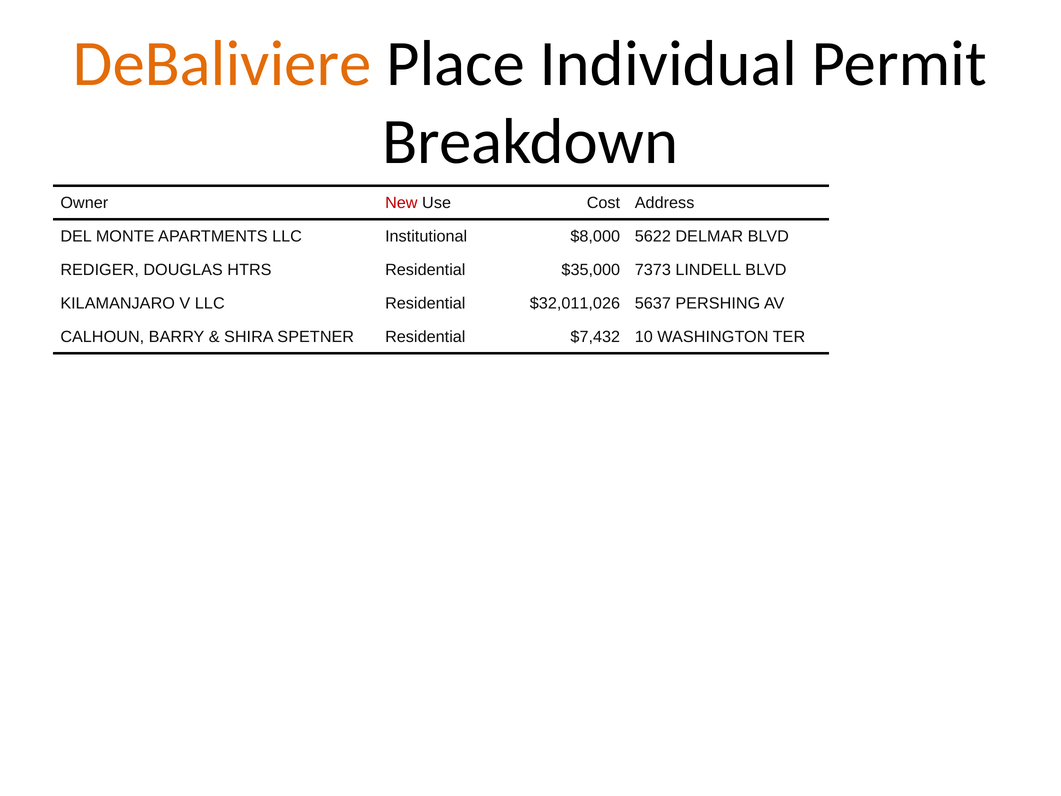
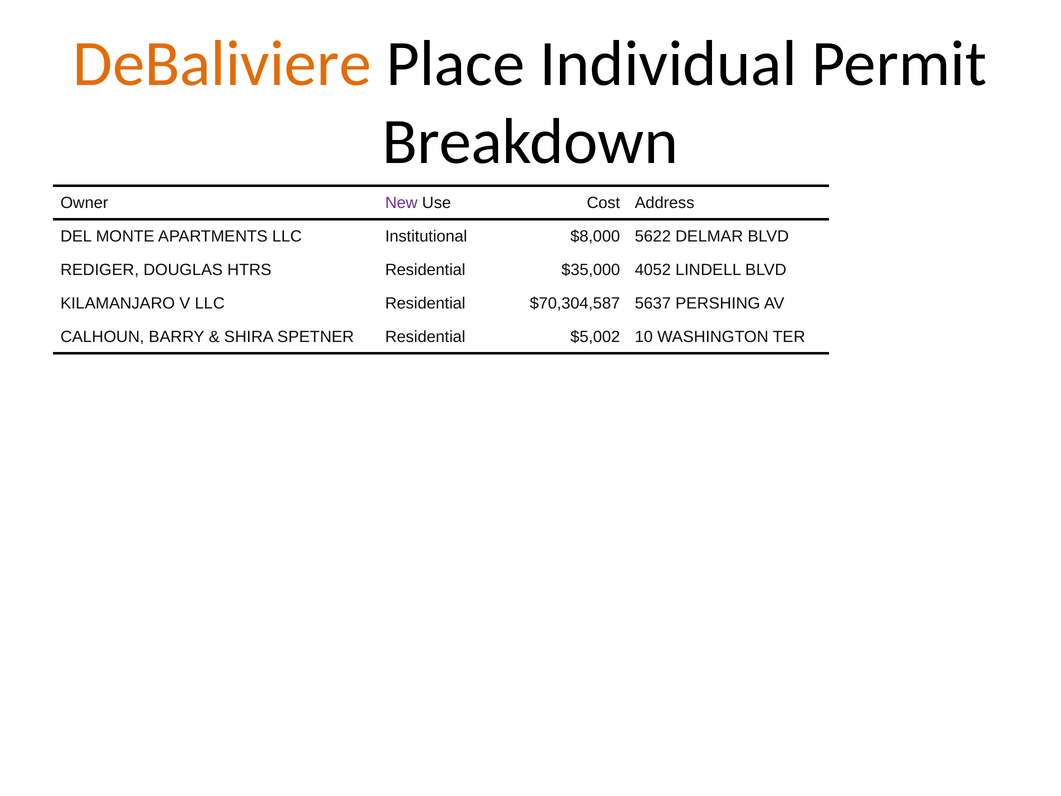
New colour: red -> purple
7373: 7373 -> 4052
$32,011,026: $32,011,026 -> $70,304,587
$7,432: $7,432 -> $5,002
